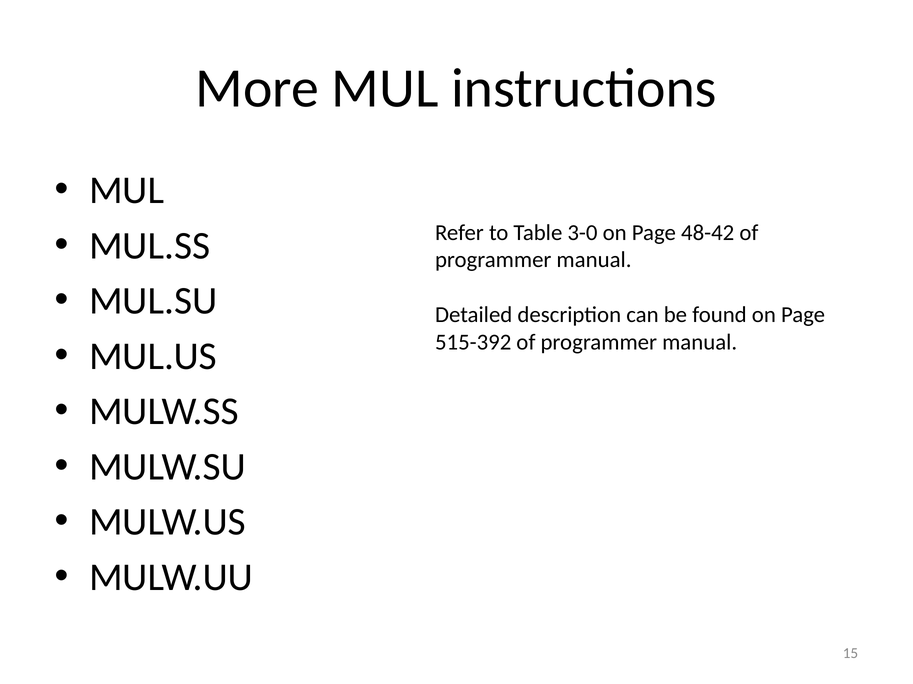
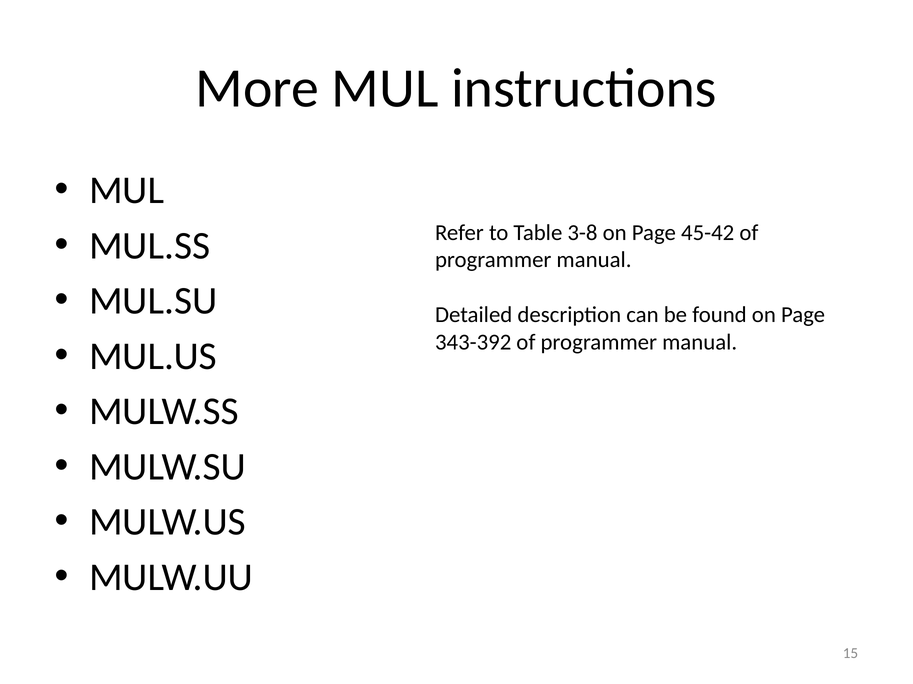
3-0: 3-0 -> 3-8
48-42: 48-42 -> 45-42
515-392: 515-392 -> 343-392
